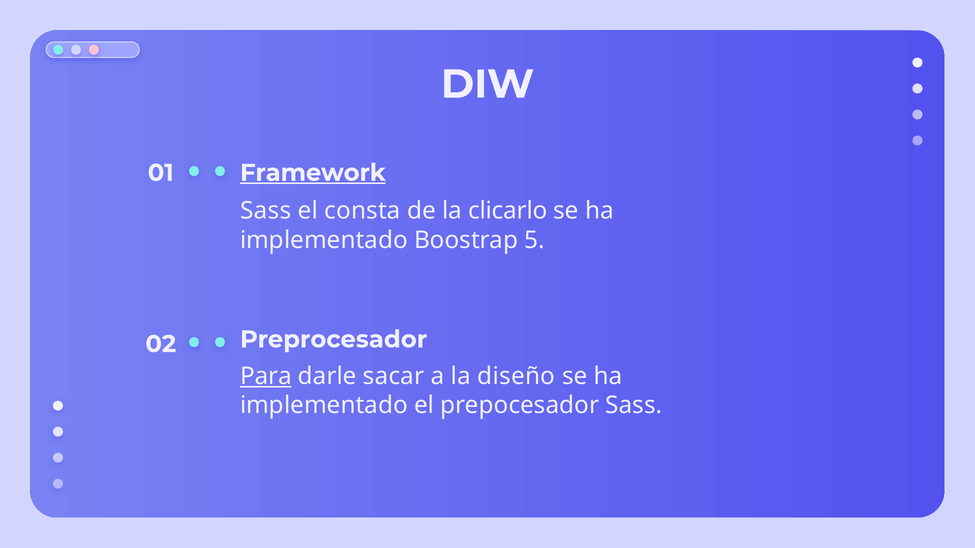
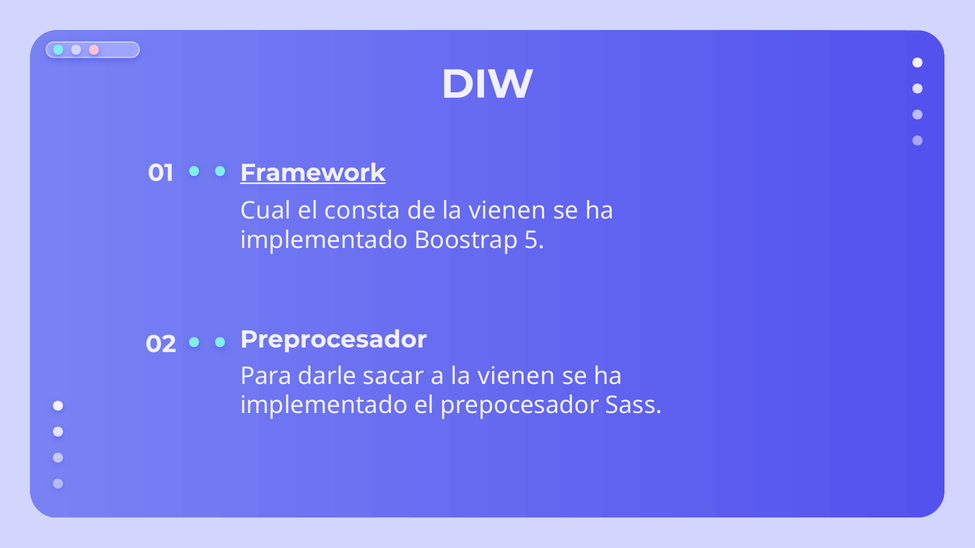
Sass at (266, 211): Sass -> Cual
de la clicarlo: clicarlo -> vienen
Para underline: present -> none
a la diseño: diseño -> vienen
